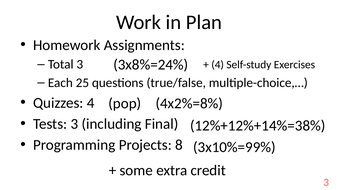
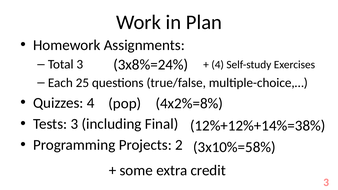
8: 8 -> 2
3x10%=99%: 3x10%=99% -> 3x10%=58%
